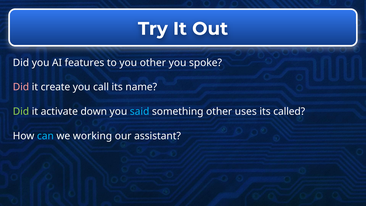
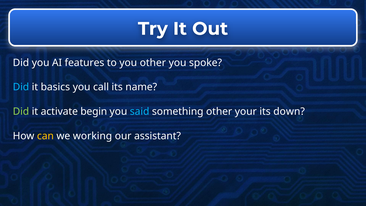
Did at (21, 87) colour: pink -> light blue
create: create -> basics
down: down -> begin
uses: uses -> your
called: called -> down
can colour: light blue -> yellow
